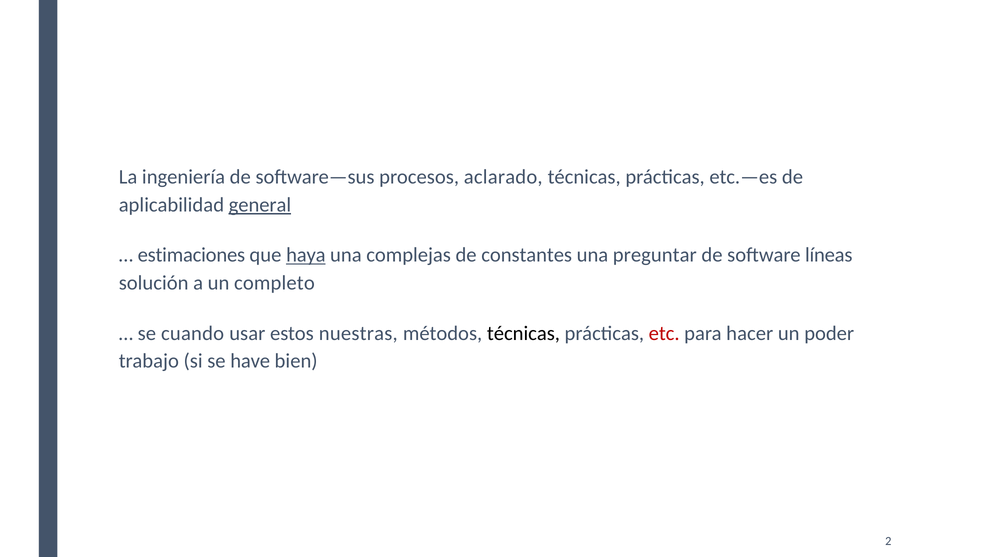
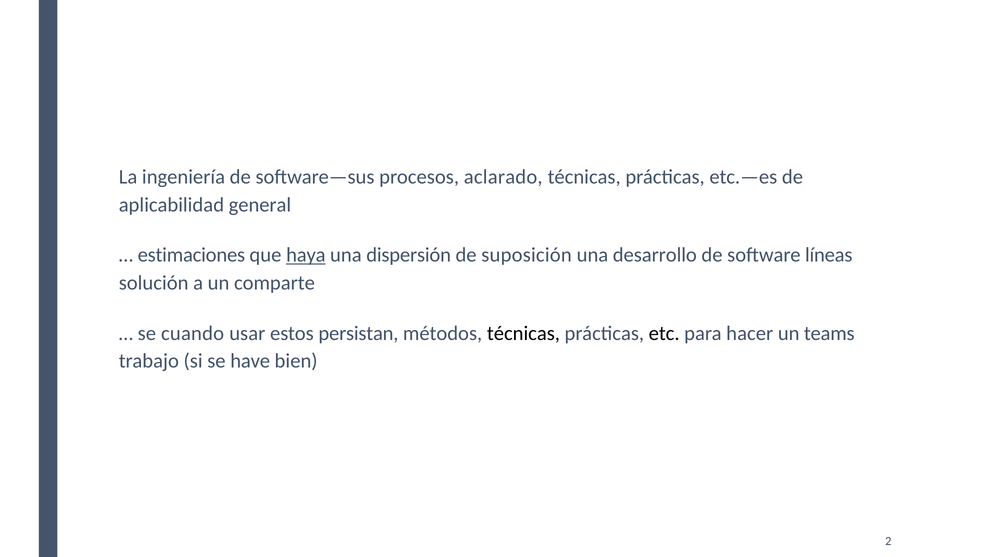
general underline: present -> none
complejas: complejas -> dispersión
constantes: constantes -> suposición
preguntar: preguntar -> desarrollo
completo: completo -> comparte
nuestras: nuestras -> persistan
etc colour: red -> black
poder: poder -> teams
